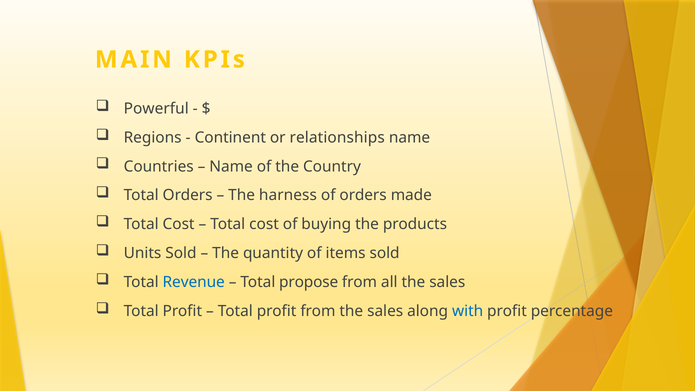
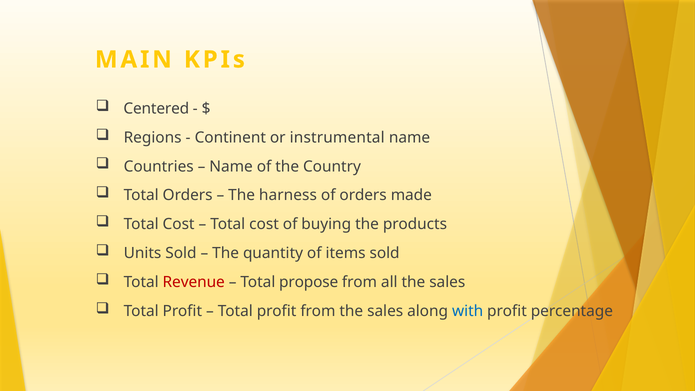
Powerful: Powerful -> Centered
relationships: relationships -> instrumental
Revenue colour: blue -> red
